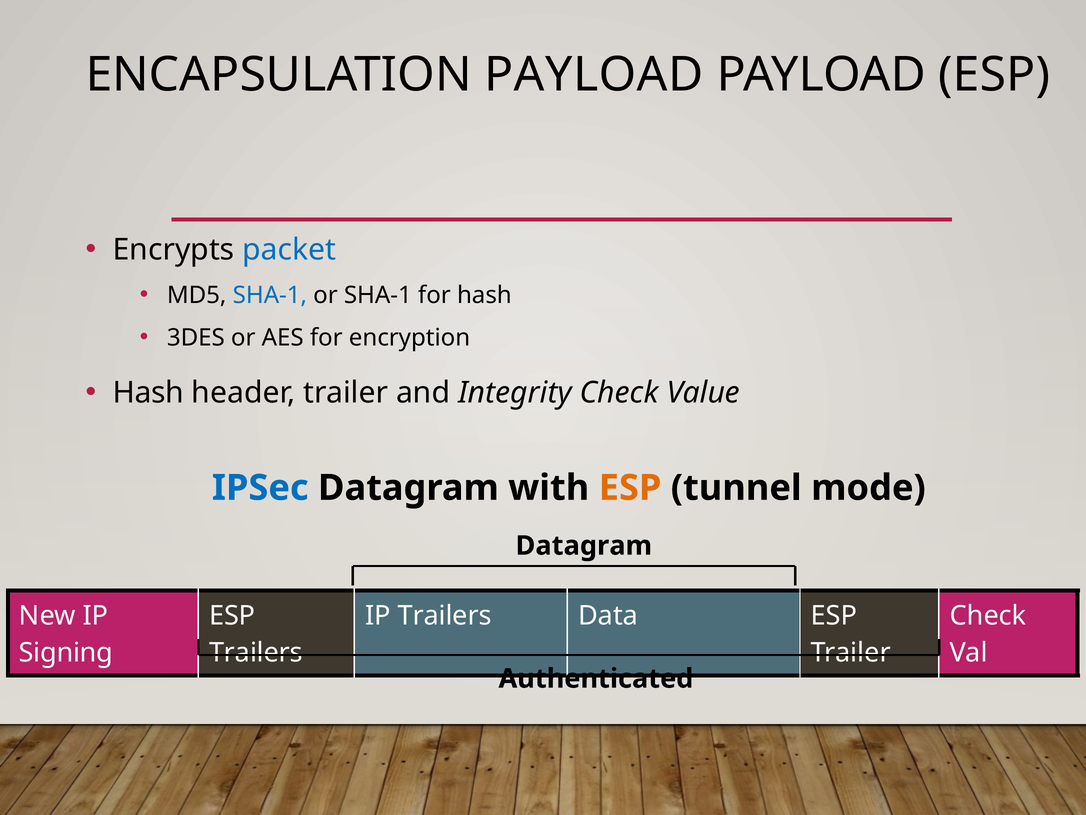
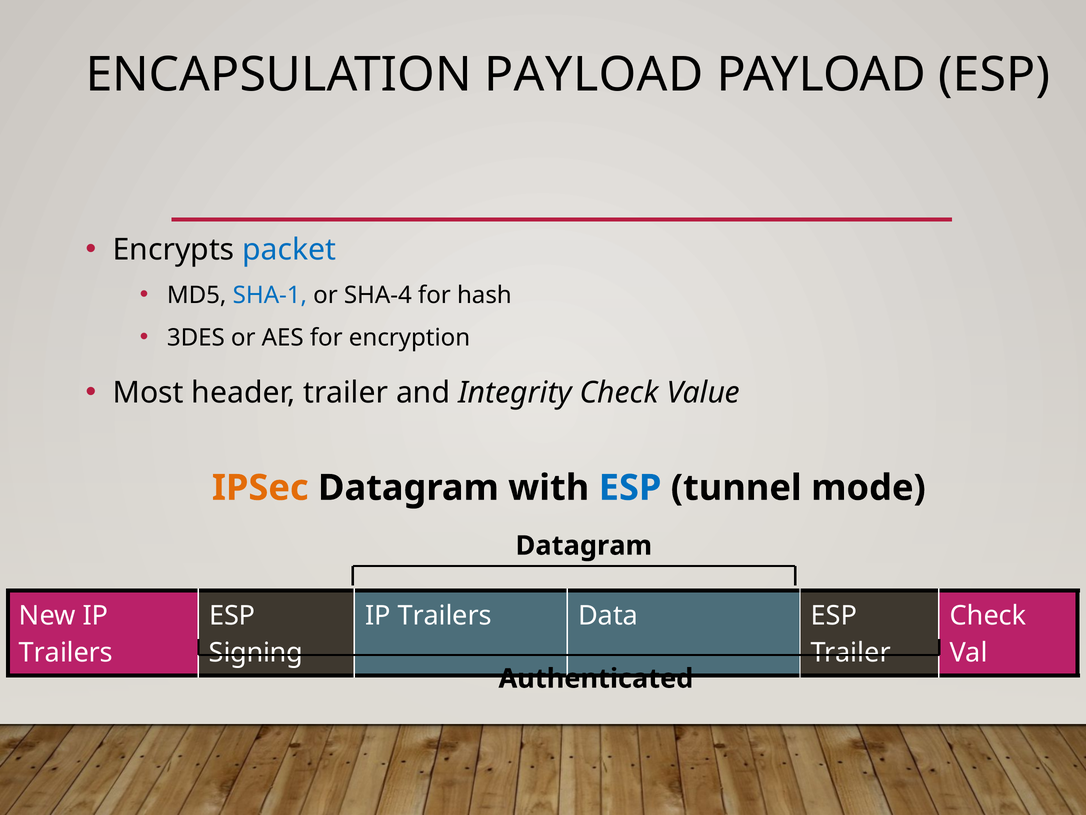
or SHA-1: SHA-1 -> SHA-4
Hash at (148, 393): Hash -> Most
IPSec colour: blue -> orange
ESP at (630, 488) colour: orange -> blue
Signing at (66, 652): Signing -> Trailers
Trailers at (256, 652): Trailers -> Signing
